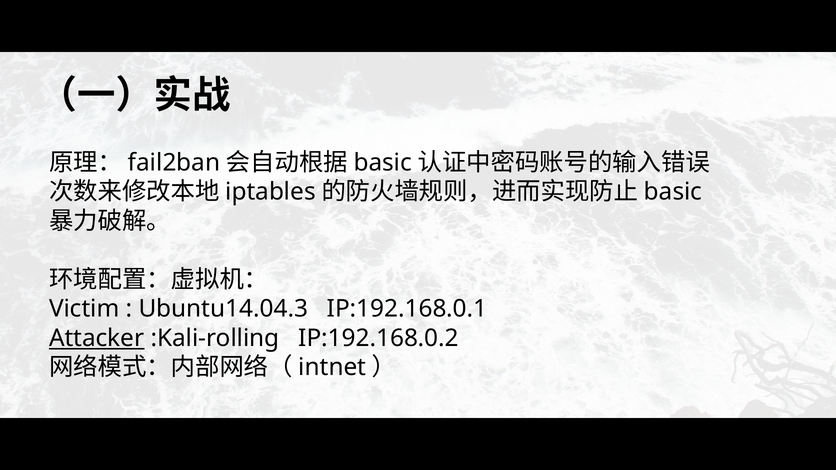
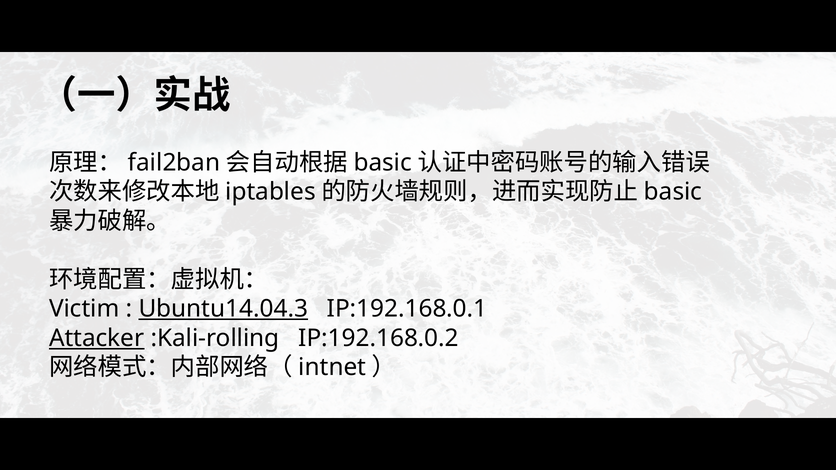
Ubuntu14.04.3 underline: none -> present
